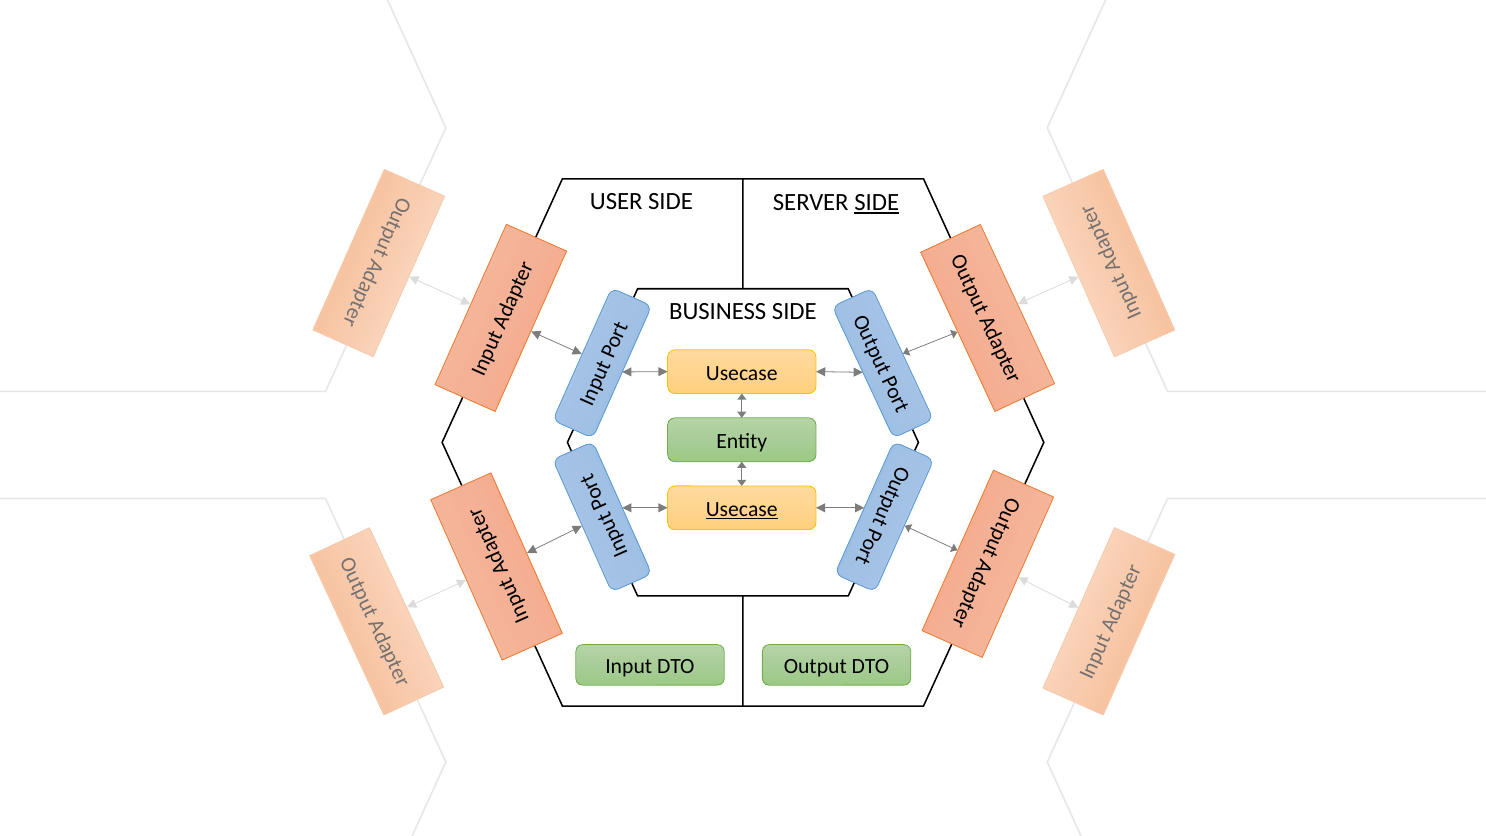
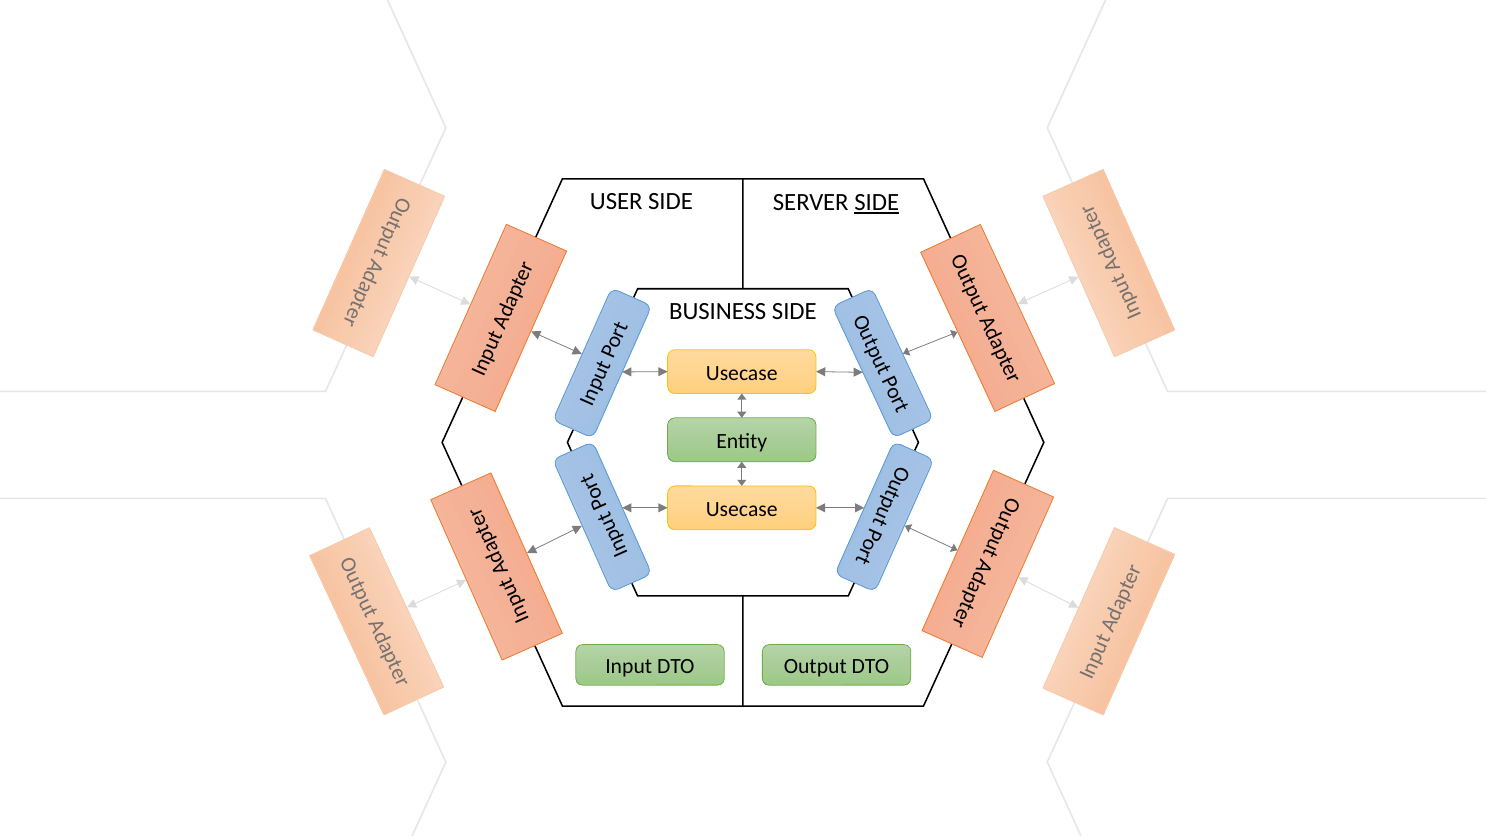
Usecase at (742, 509) underline: present -> none
